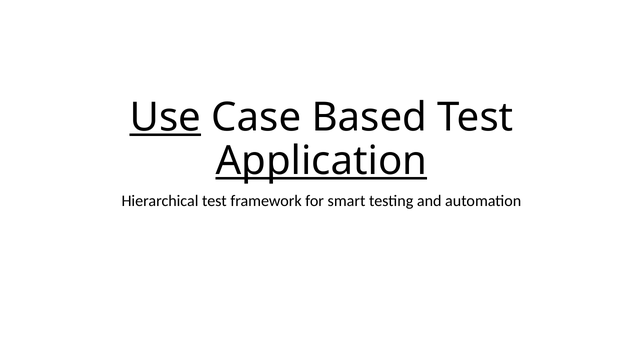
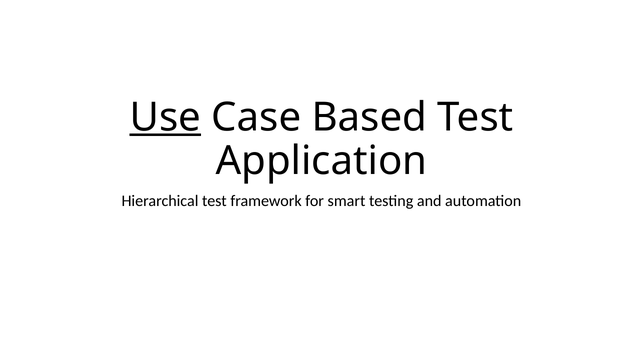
Application underline: present -> none
